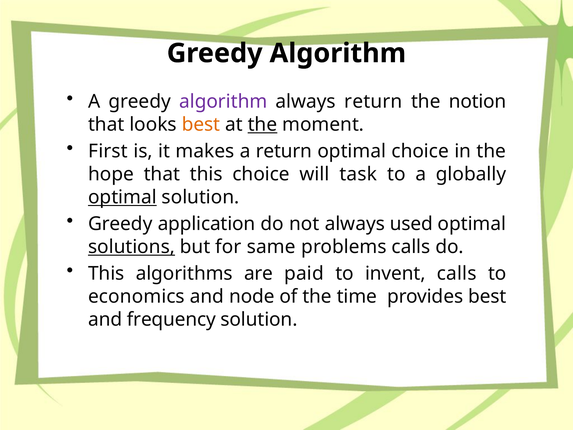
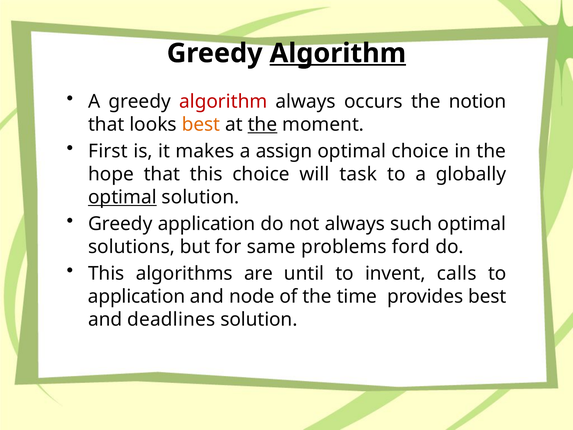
Algorithm at (338, 53) underline: none -> present
algorithm at (223, 102) colour: purple -> red
always return: return -> occurs
a return: return -> assign
used: used -> such
solutions underline: present -> none
problems calls: calls -> ford
paid: paid -> until
economics at (136, 296): economics -> application
frequency: frequency -> deadlines
